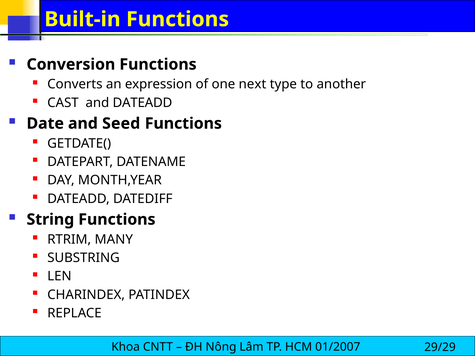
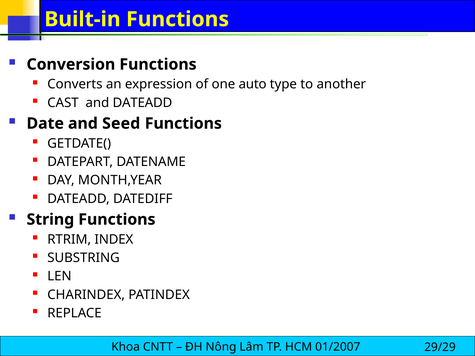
next: next -> auto
MANY: MANY -> INDEX
